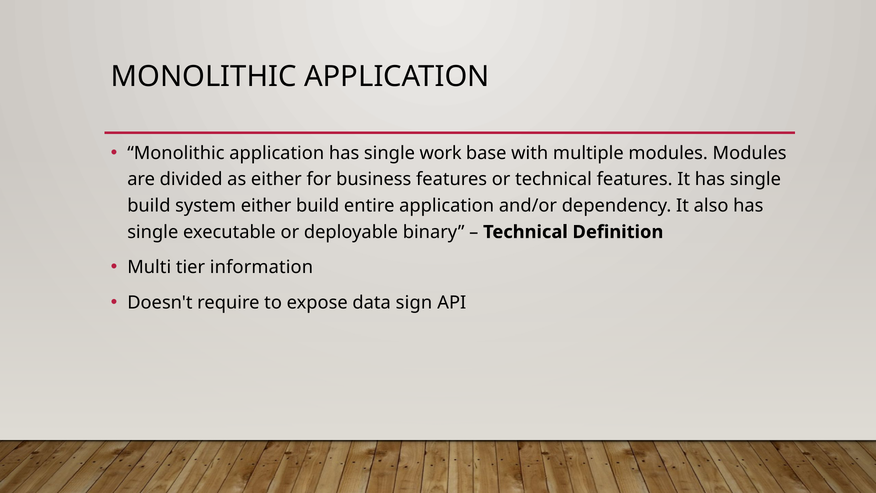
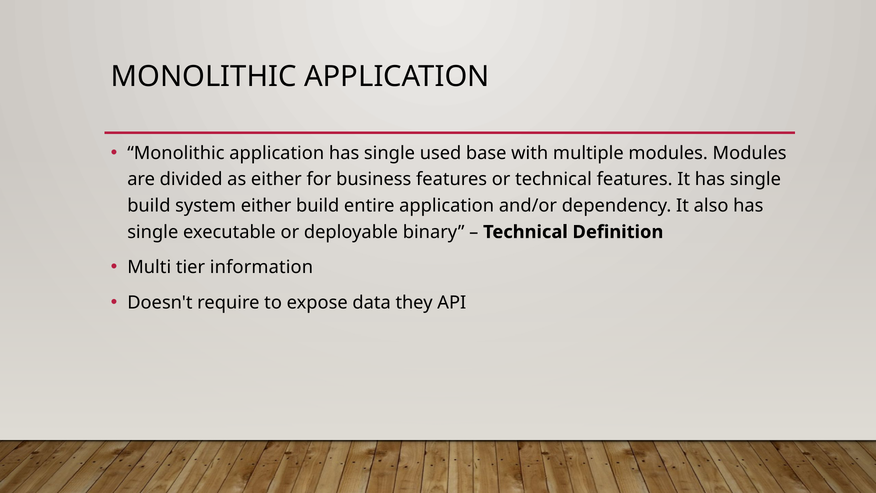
work: work -> used
sign: sign -> they
